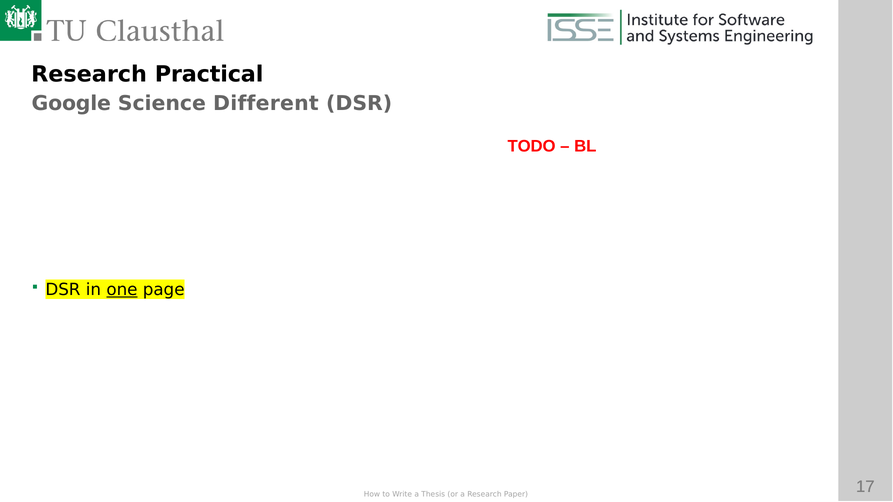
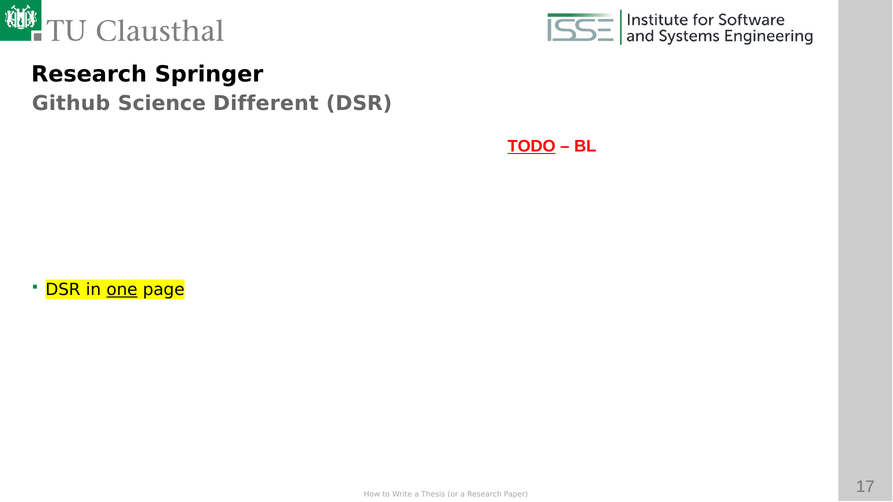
Practical: Practical -> Springer
Google: Google -> Github
TODO underline: none -> present
